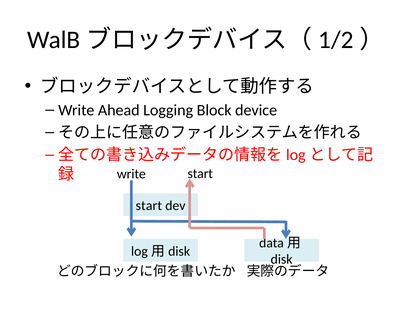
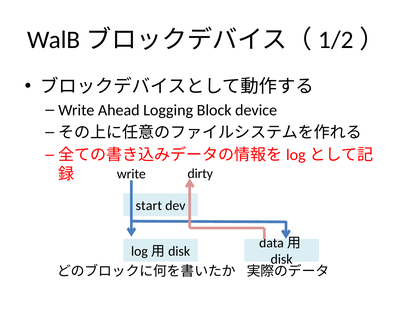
write start: start -> dirty
